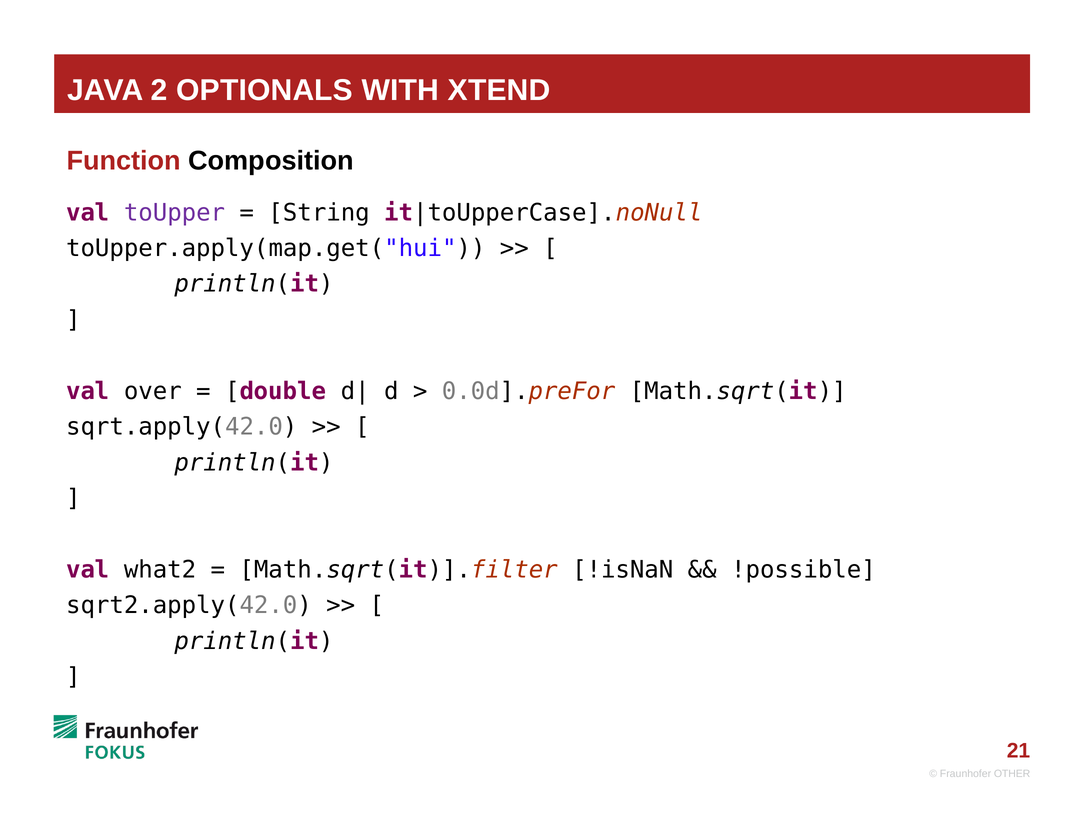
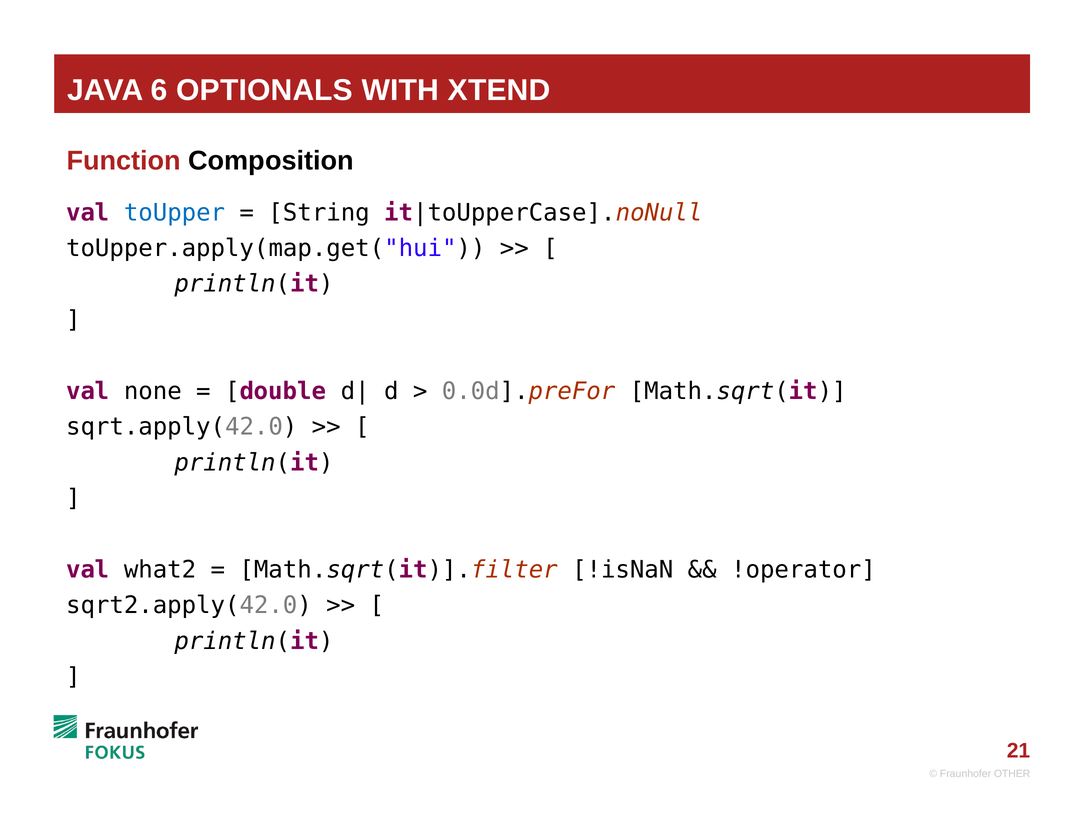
2: 2 -> 6
toUpper colour: purple -> blue
over: over -> none
!possible: !possible -> !operator
